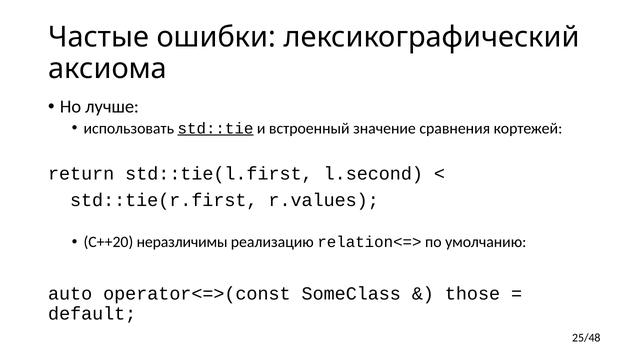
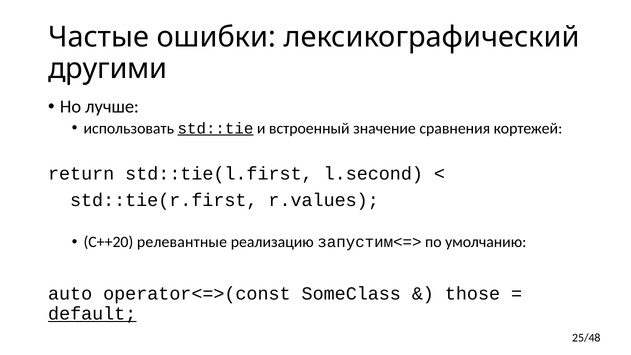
аксиома: аксиома -> другими
неразличимы: неразличимы -> релевантные
relation<=>: relation<=> -> запустим<=>
default underline: none -> present
